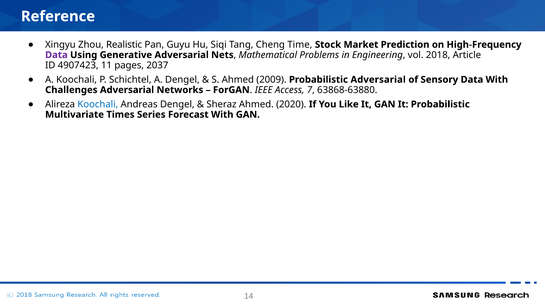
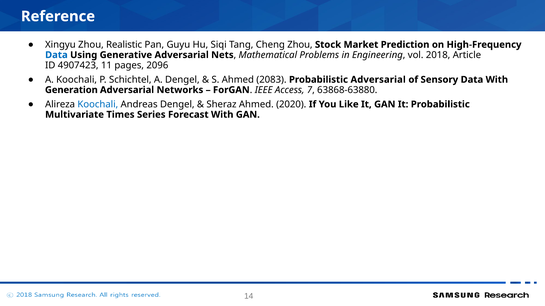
Cheng Time: Time -> Zhou
Data at (56, 55) colour: purple -> blue
2037: 2037 -> 2096
2009: 2009 -> 2083
Challenges: Challenges -> Generation
